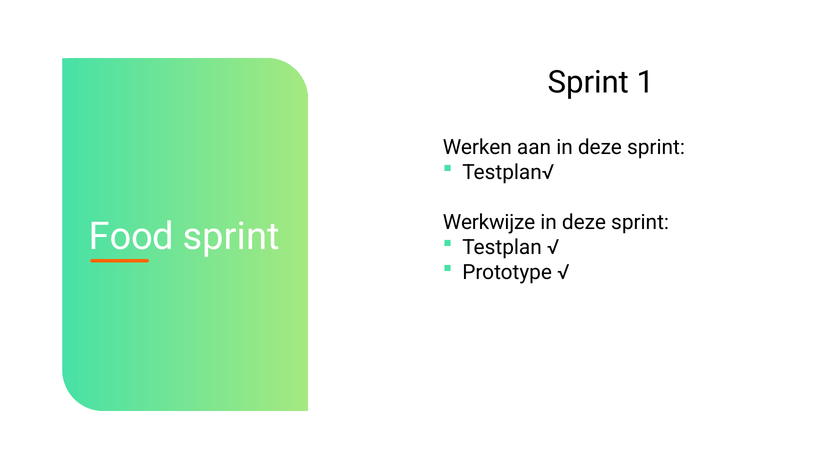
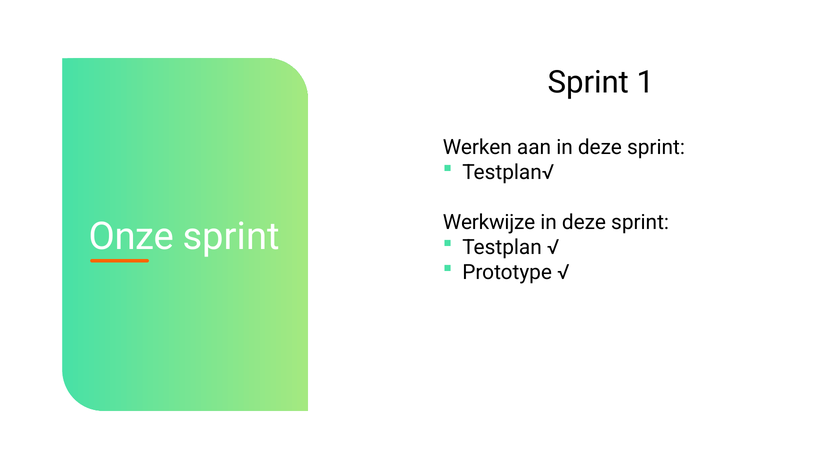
Food: Food -> Onze
